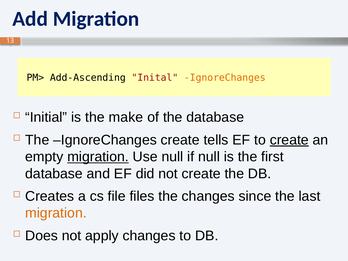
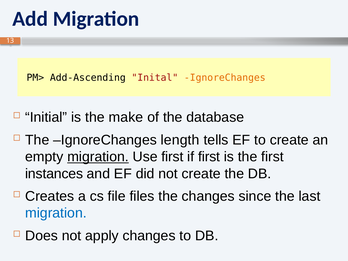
IgnoreChanges create: create -> length
create at (289, 140) underline: present -> none
Use null: null -> first
if null: null -> first
database at (54, 174): database -> instances
migration at (56, 213) colour: orange -> blue
